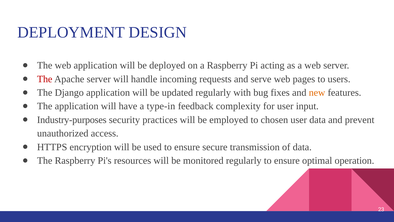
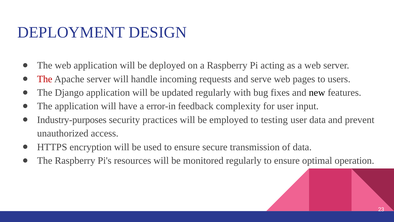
new colour: orange -> black
type-in: type-in -> error-in
chosen: chosen -> testing
